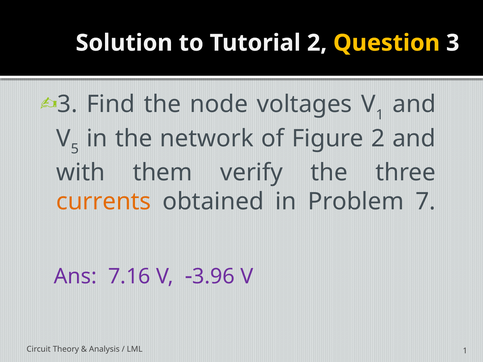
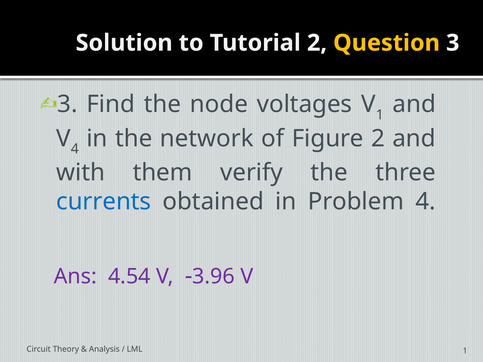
V 5: 5 -> 4
currents colour: orange -> blue
Problem 7: 7 -> 4
7.16: 7.16 -> 4.54
